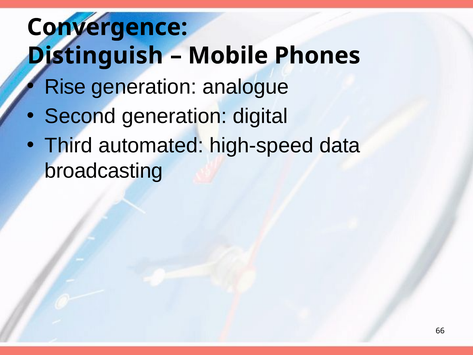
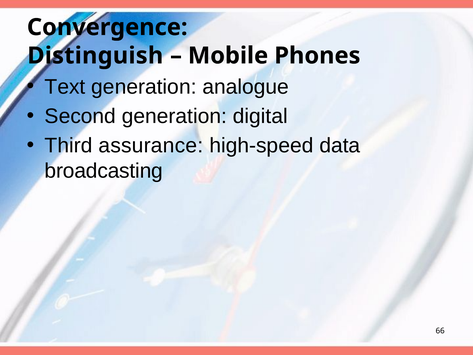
Rise: Rise -> Text
automated: automated -> assurance
